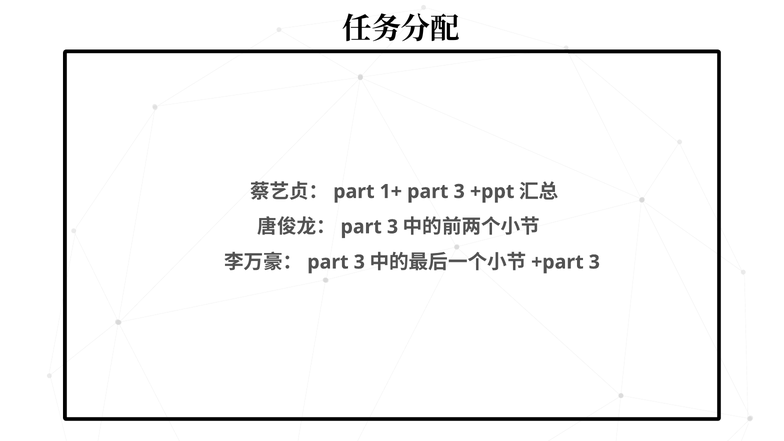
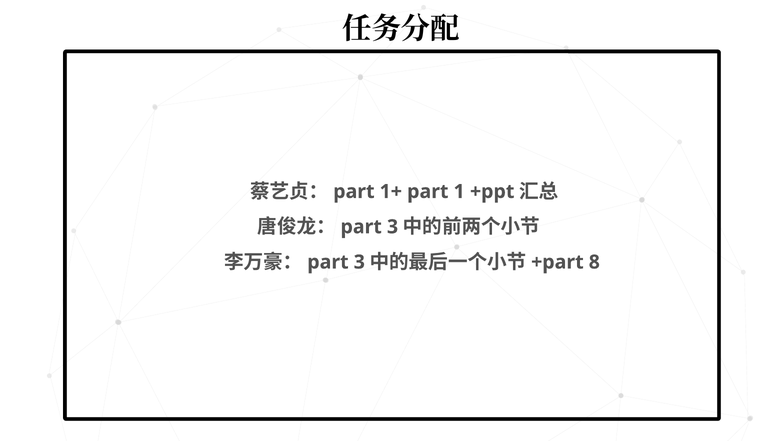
1+ part 3: 3 -> 1
3 at (594, 262): 3 -> 8
